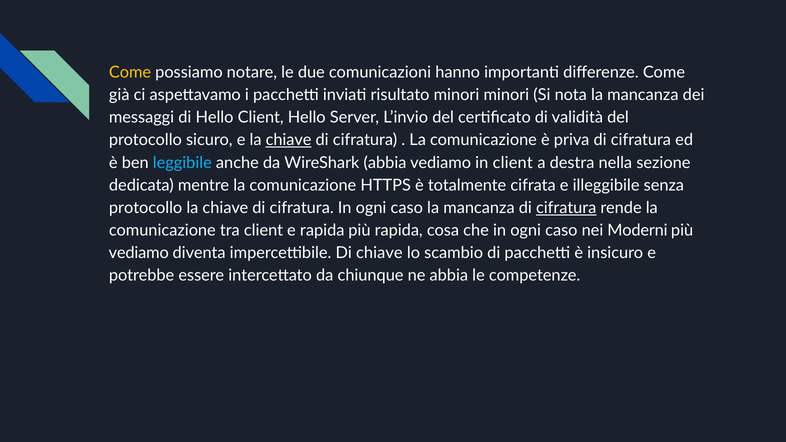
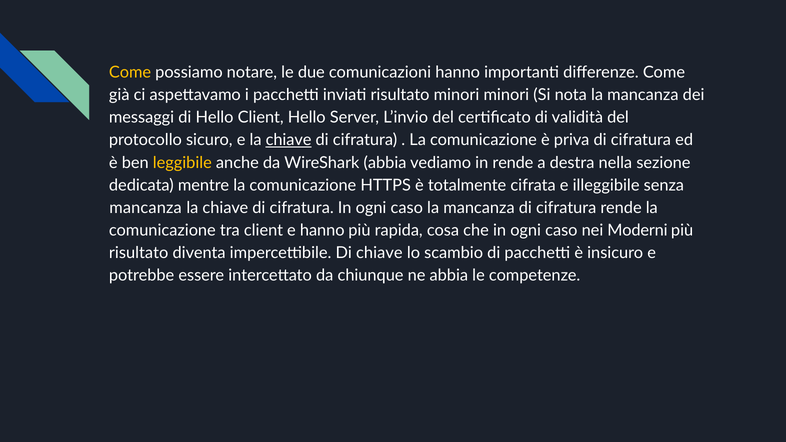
leggibile colour: light blue -> yellow
in client: client -> rende
protocollo at (146, 208): protocollo -> mancanza
cifratura at (566, 208) underline: present -> none
e rapida: rapida -> hanno
vediamo at (139, 253): vediamo -> risultato
